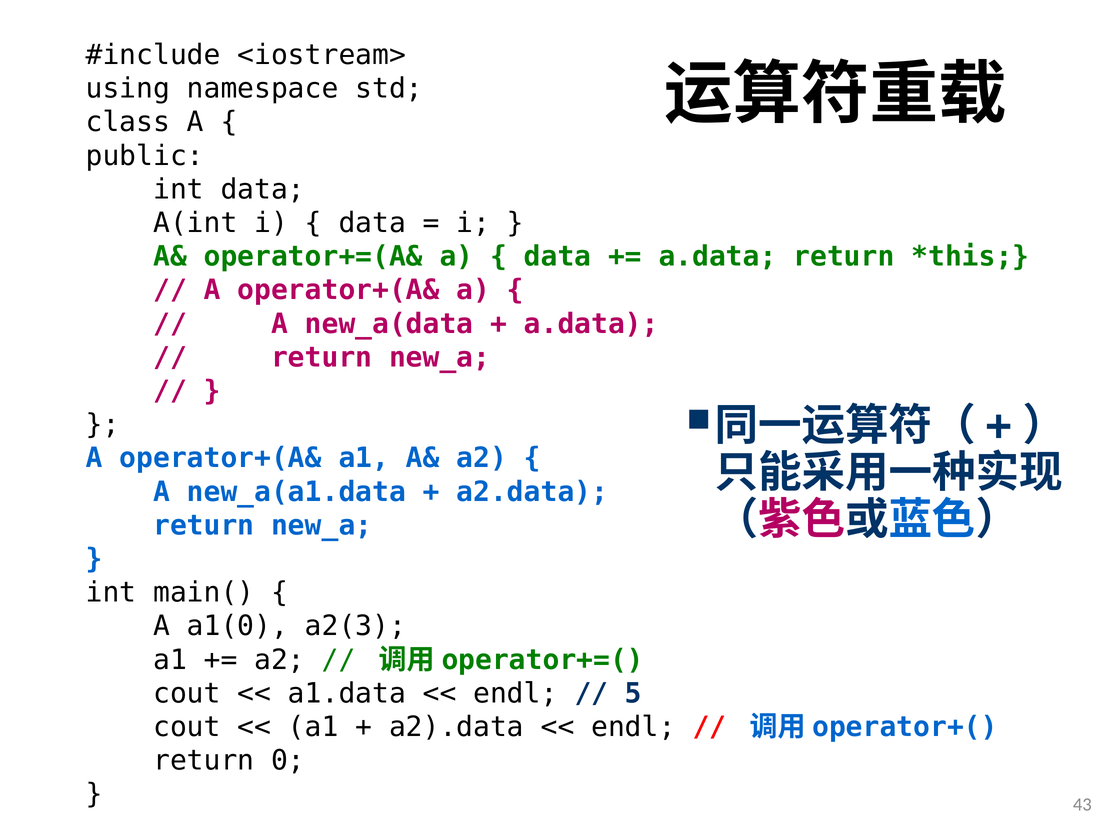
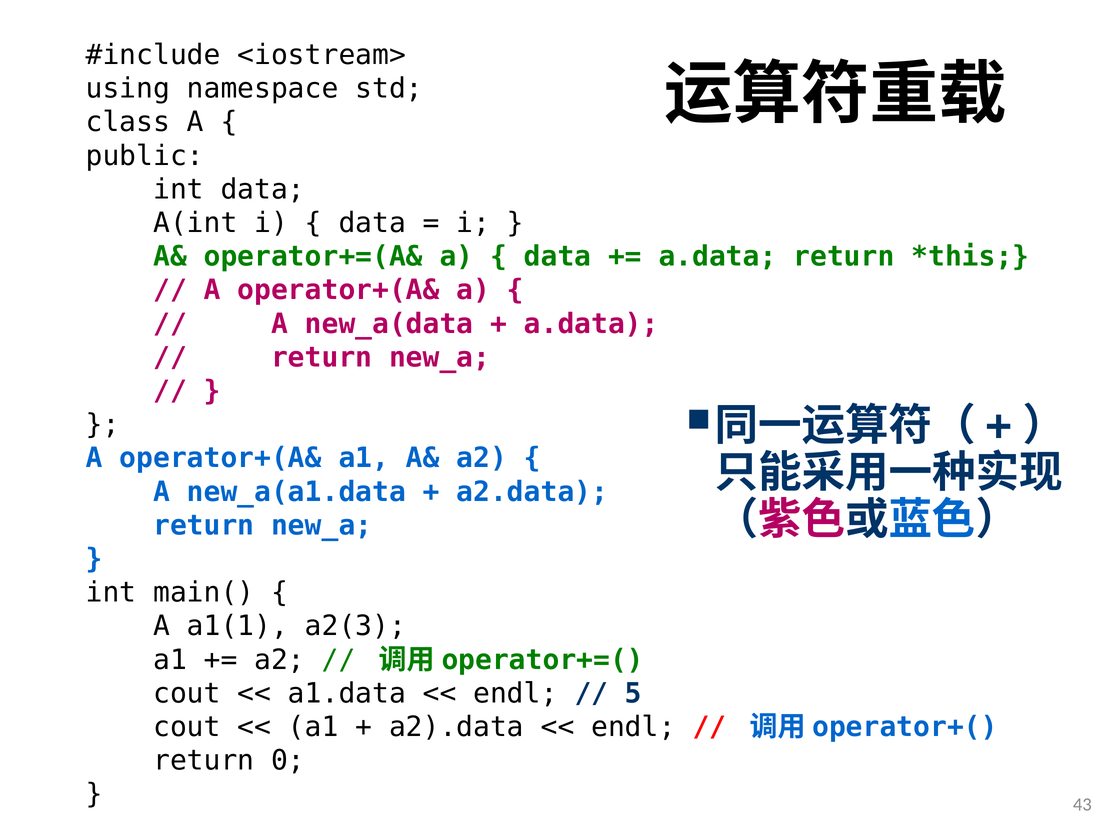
a1(0: a1(0 -> a1(1
